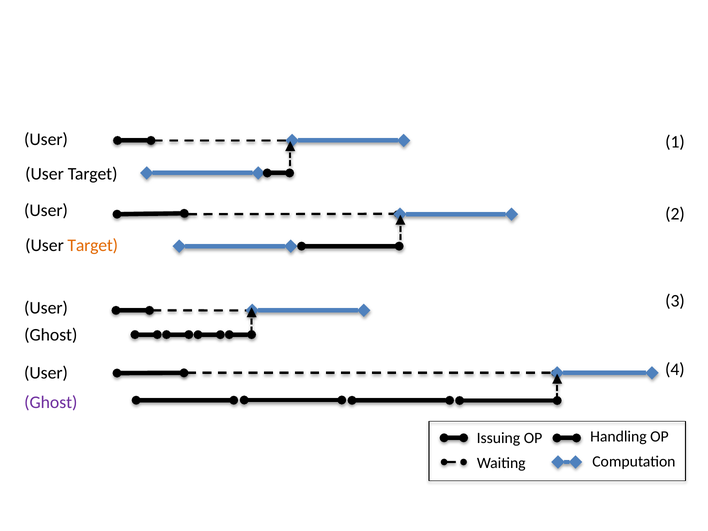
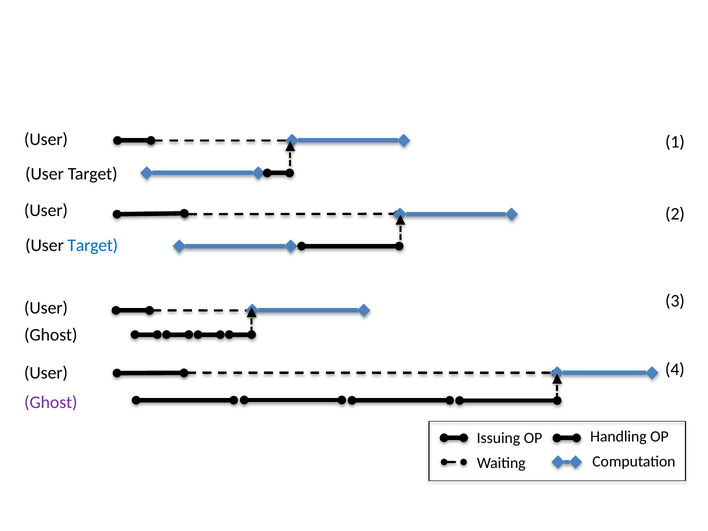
Target at (93, 245) colour: orange -> blue
